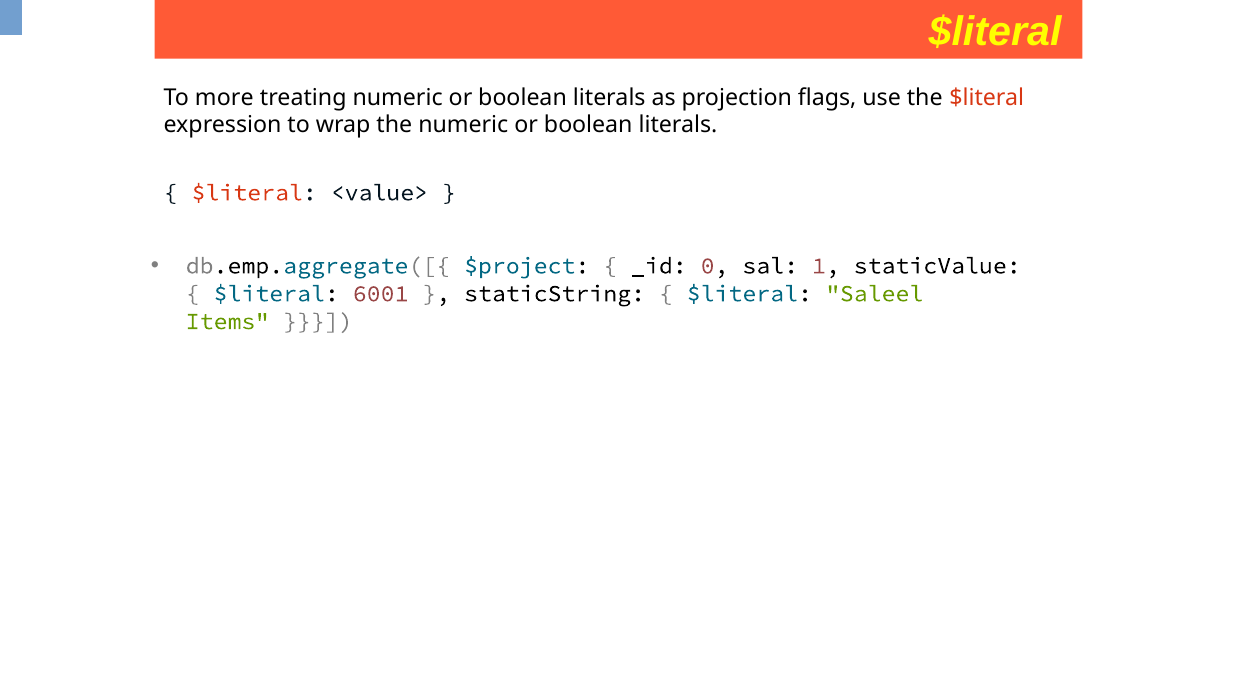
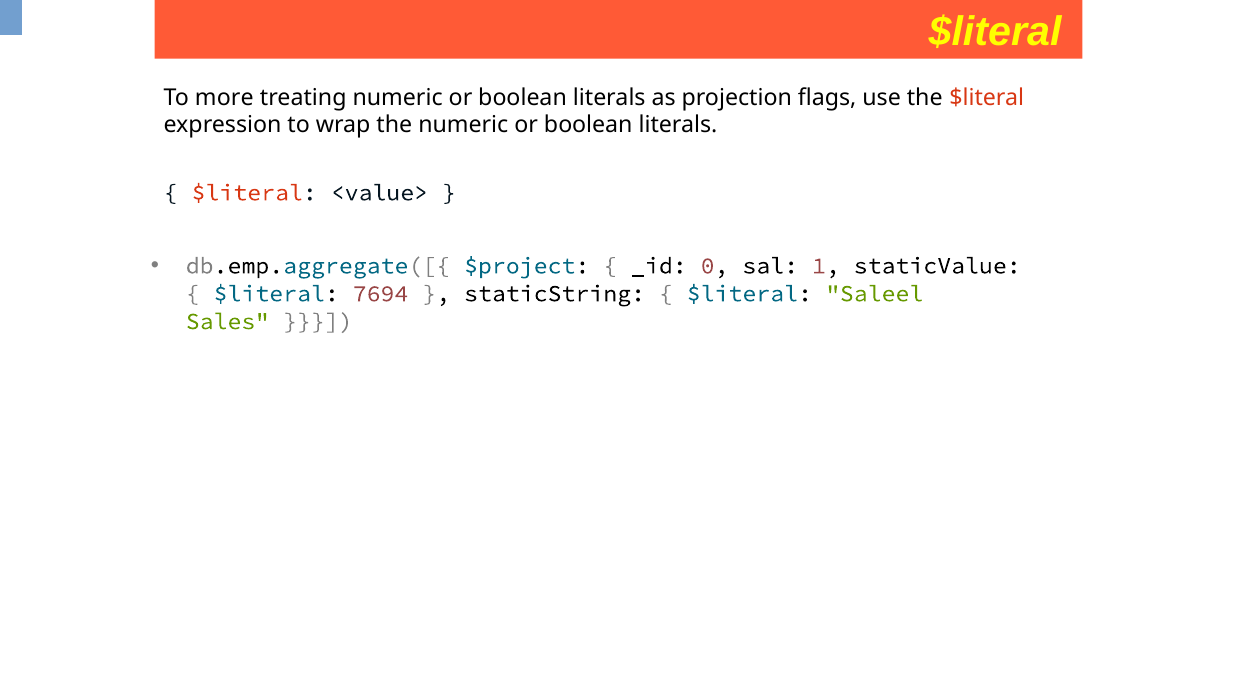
6001: 6001 -> 7694
Items: Items -> Sales
